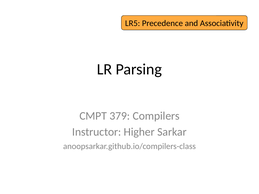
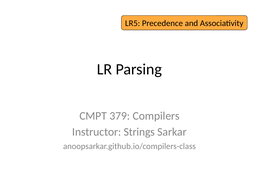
Higher: Higher -> Strings
